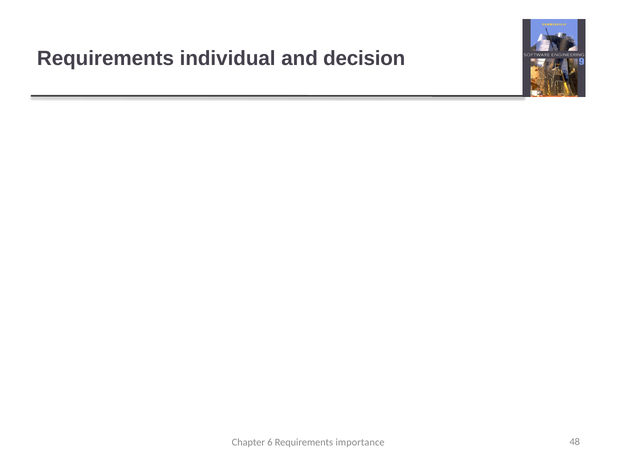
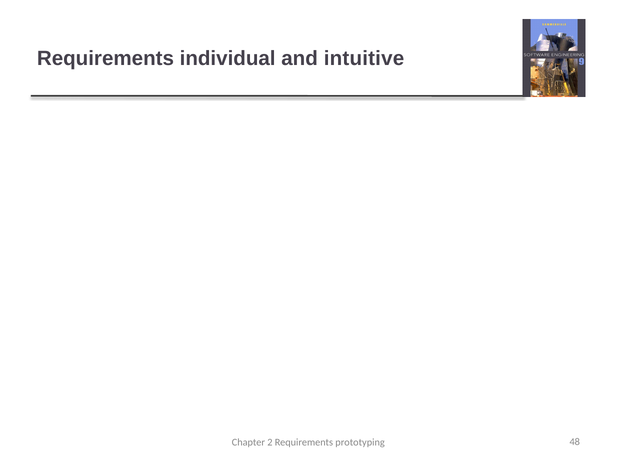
decision: decision -> intuitive
6: 6 -> 2
importance: importance -> prototyping
